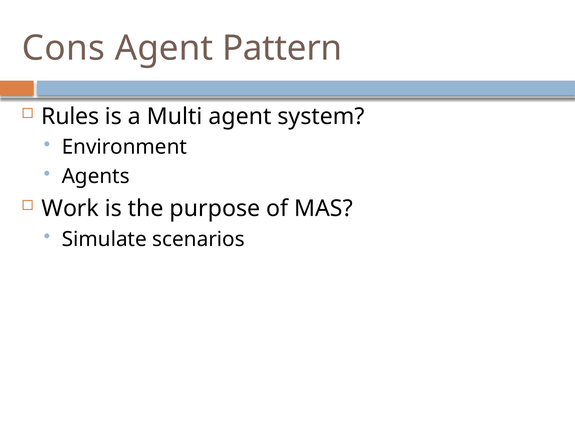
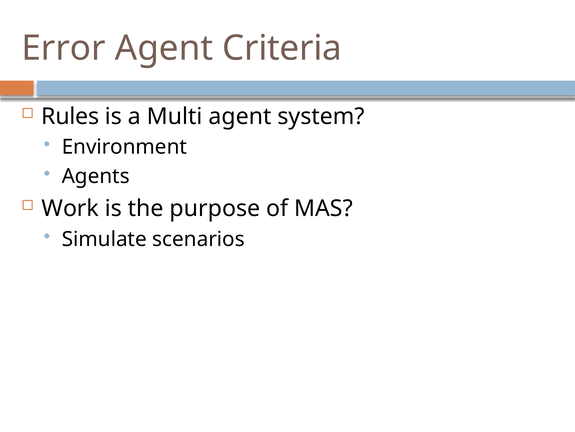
Cons: Cons -> Error
Pattern: Pattern -> Criteria
